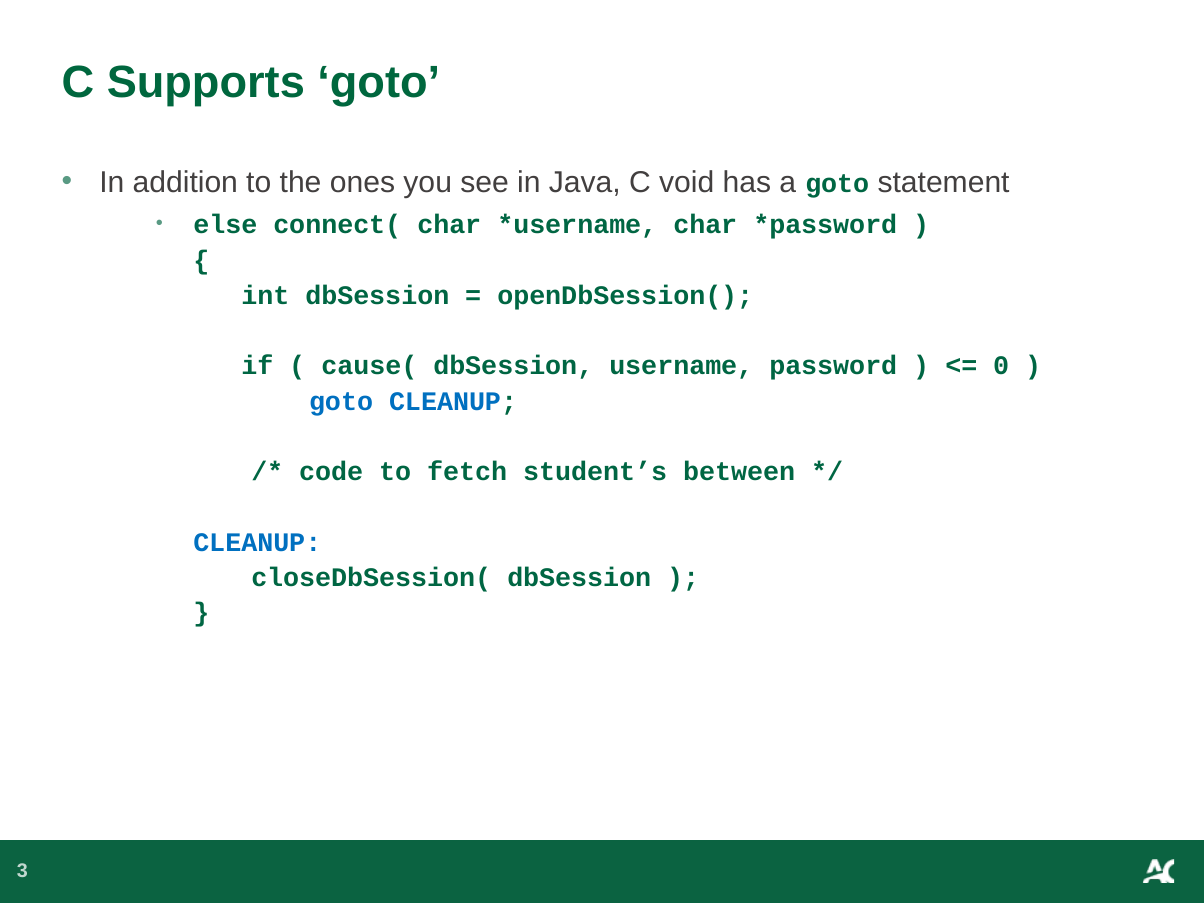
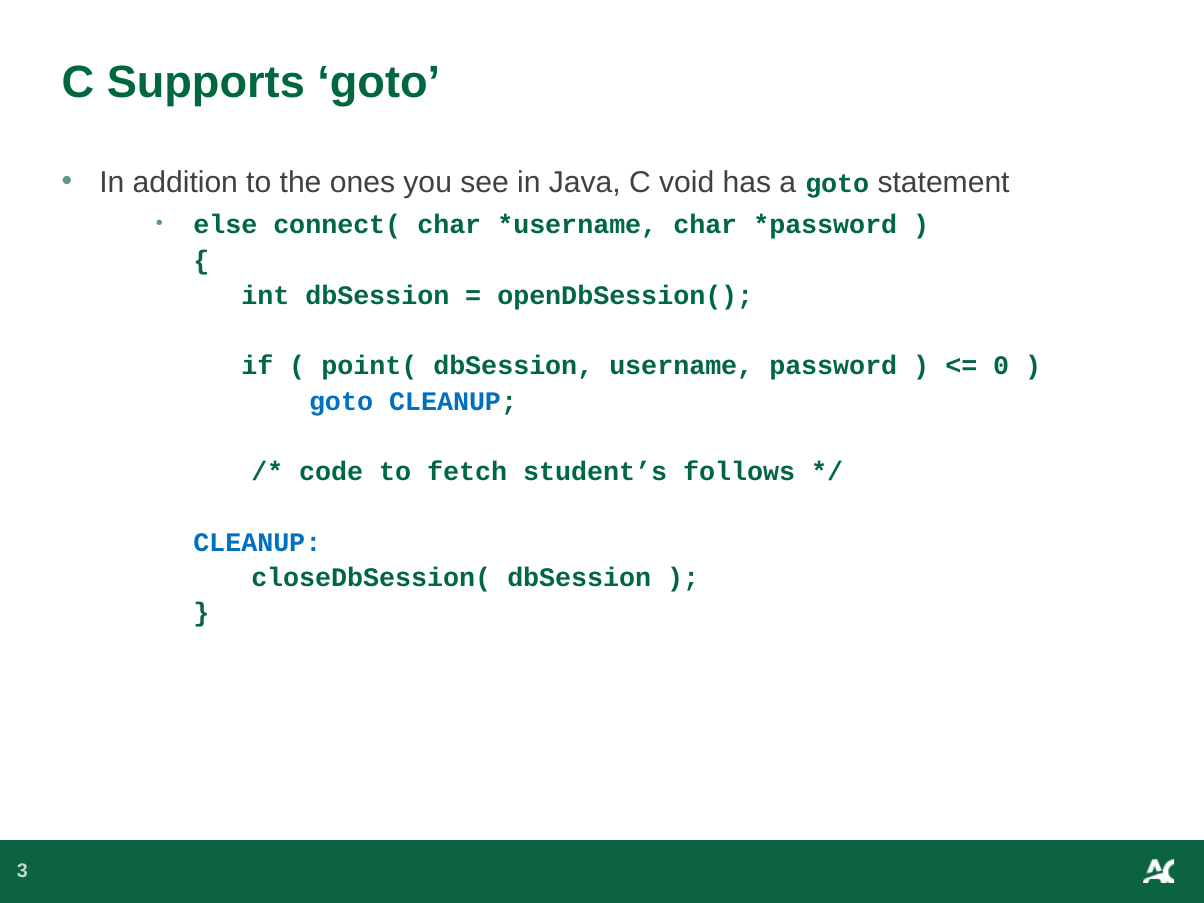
cause(: cause( -> point(
between: between -> follows
